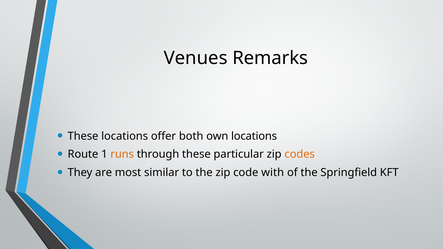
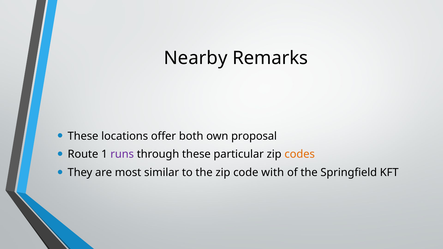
Venues: Venues -> Nearby
own locations: locations -> proposal
runs colour: orange -> purple
